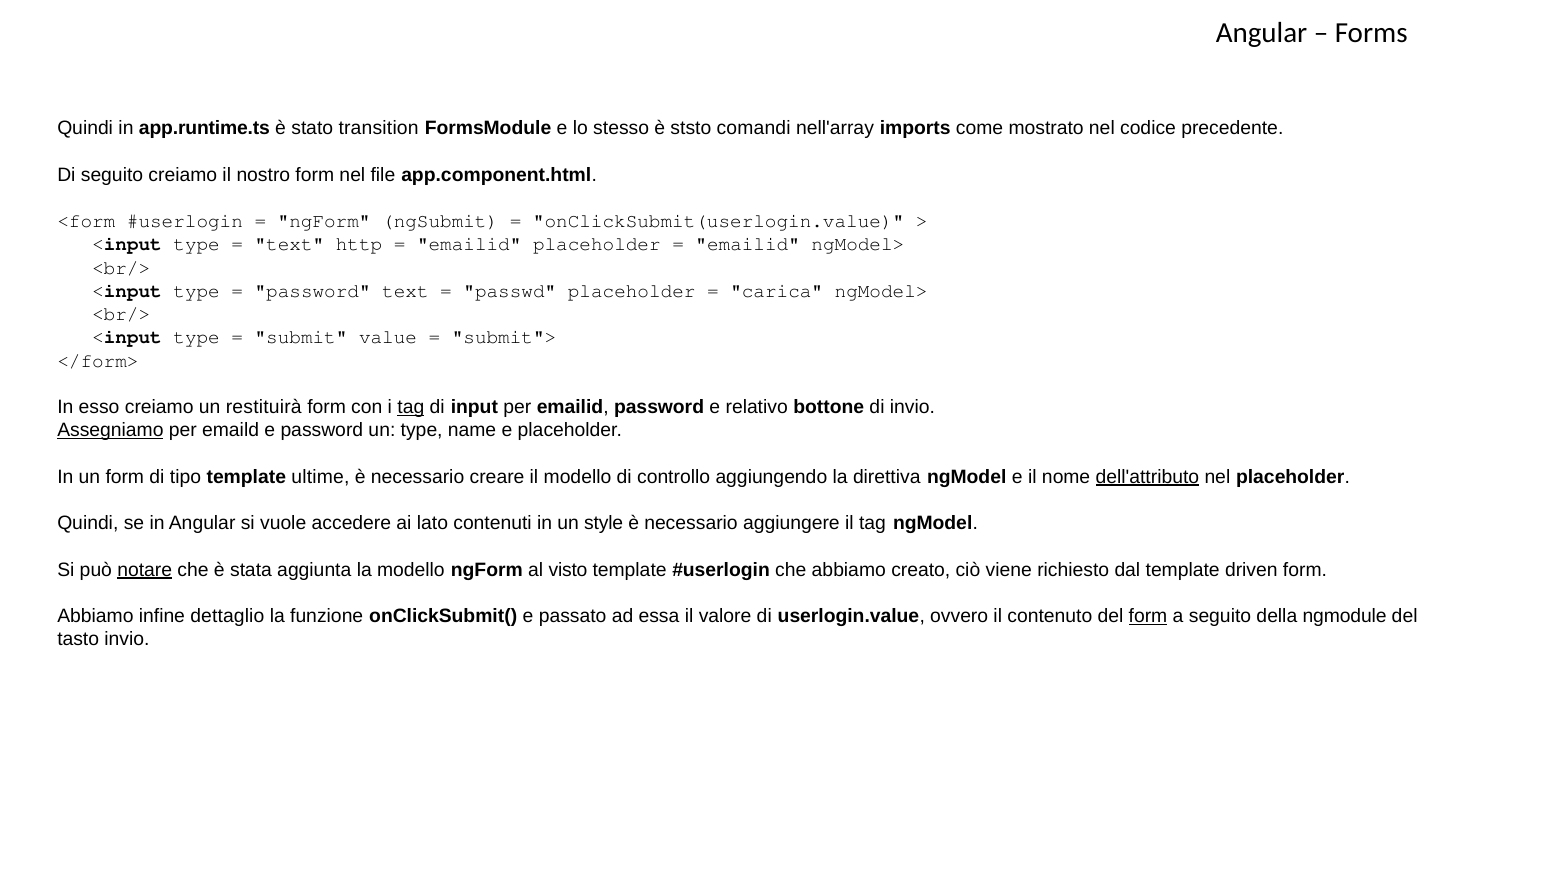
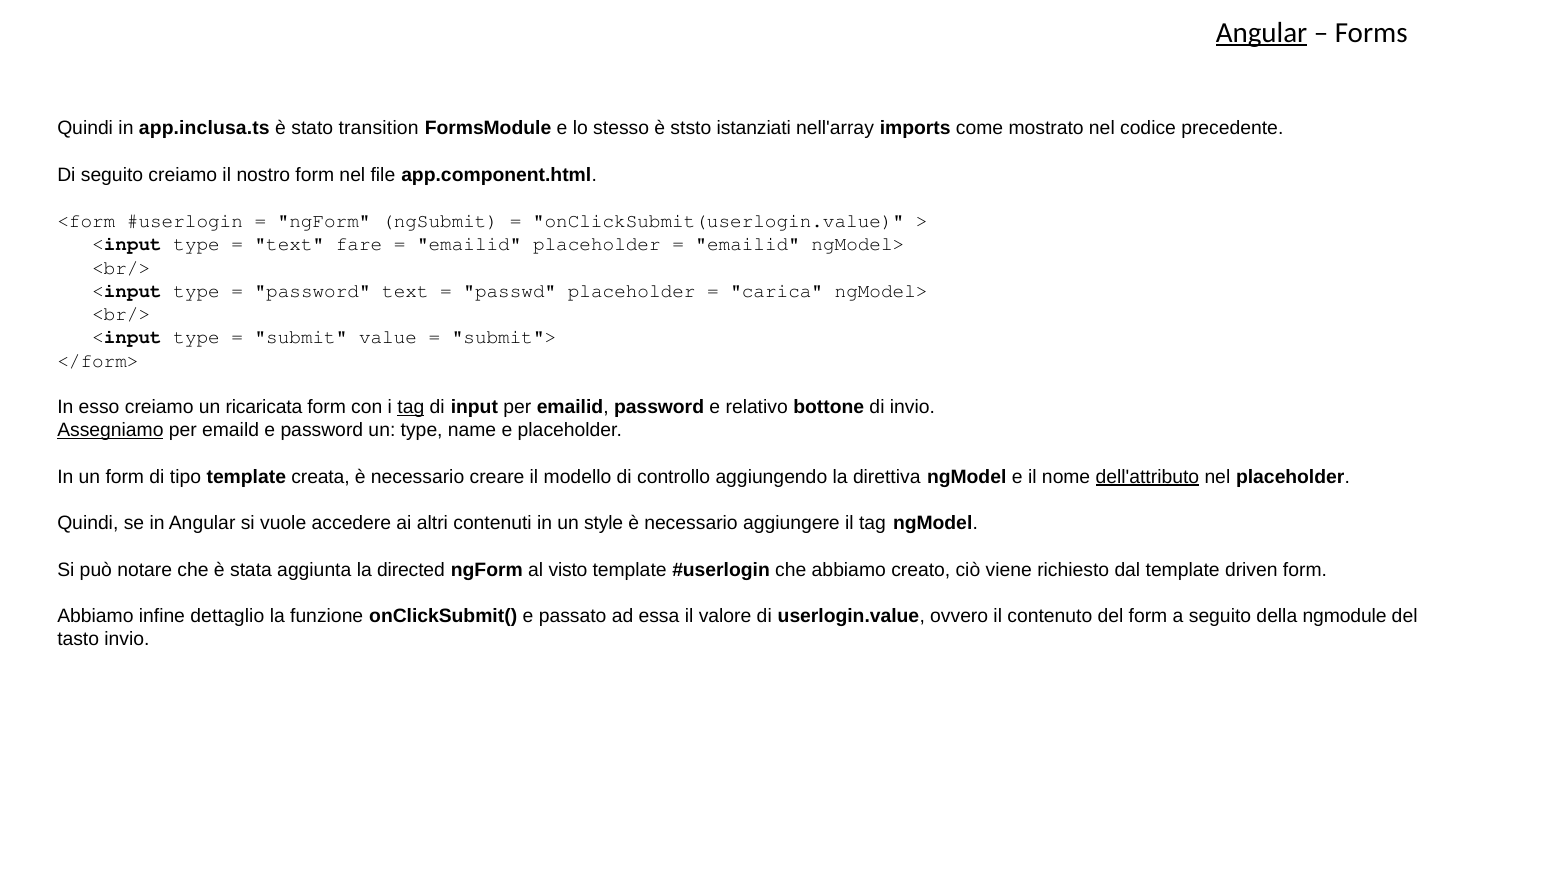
Angular at (1262, 33) underline: none -> present
app.runtime.ts: app.runtime.ts -> app.inclusa.ts
comandi: comandi -> istanziati
http: http -> fare
restituirà: restituirà -> ricaricata
ultime: ultime -> creata
lato: lato -> altri
notare underline: present -> none
la modello: modello -> directed
form at (1148, 616) underline: present -> none
